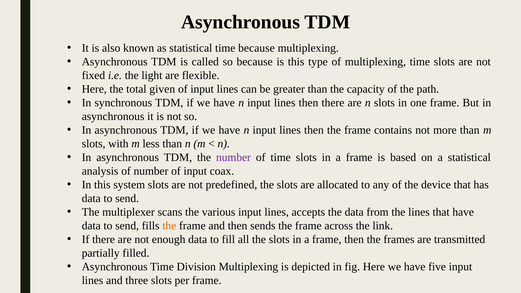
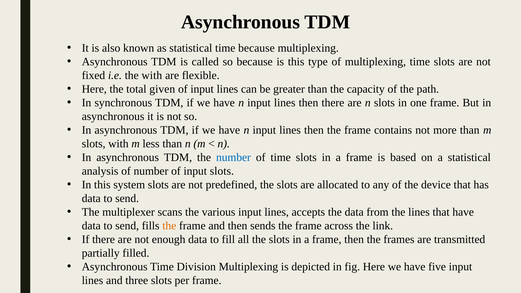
the light: light -> with
number at (233, 157) colour: purple -> blue
input coax: coax -> slots
